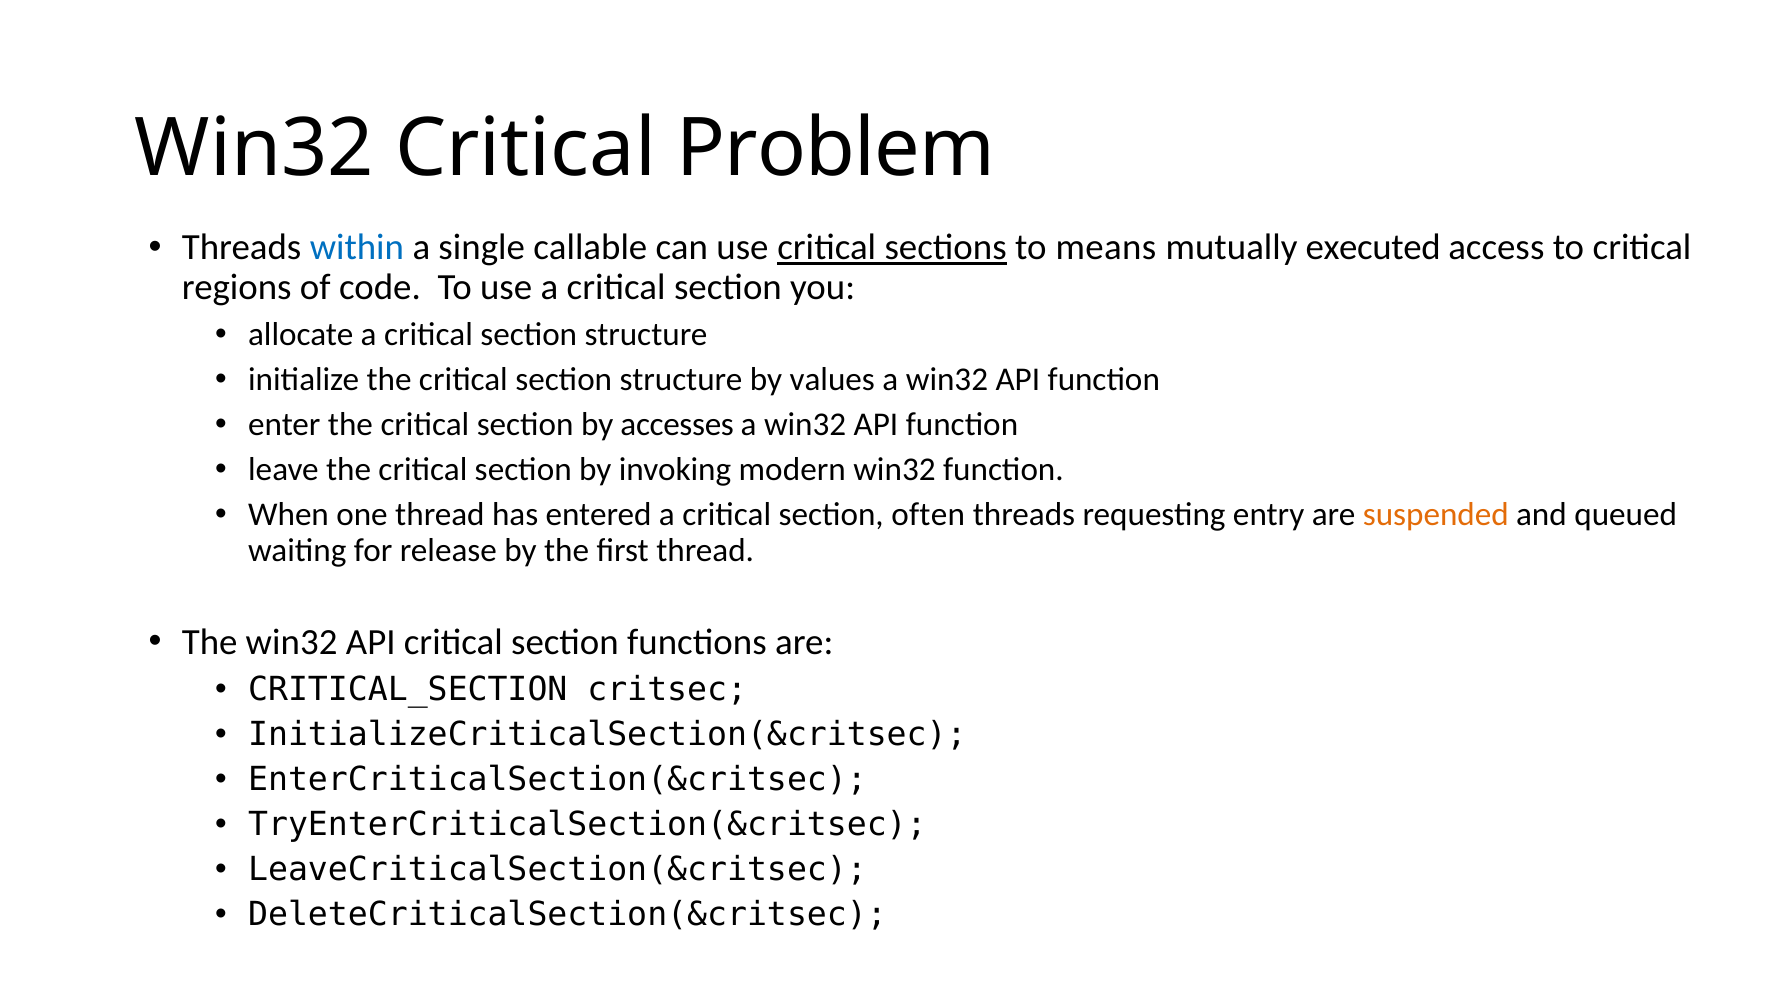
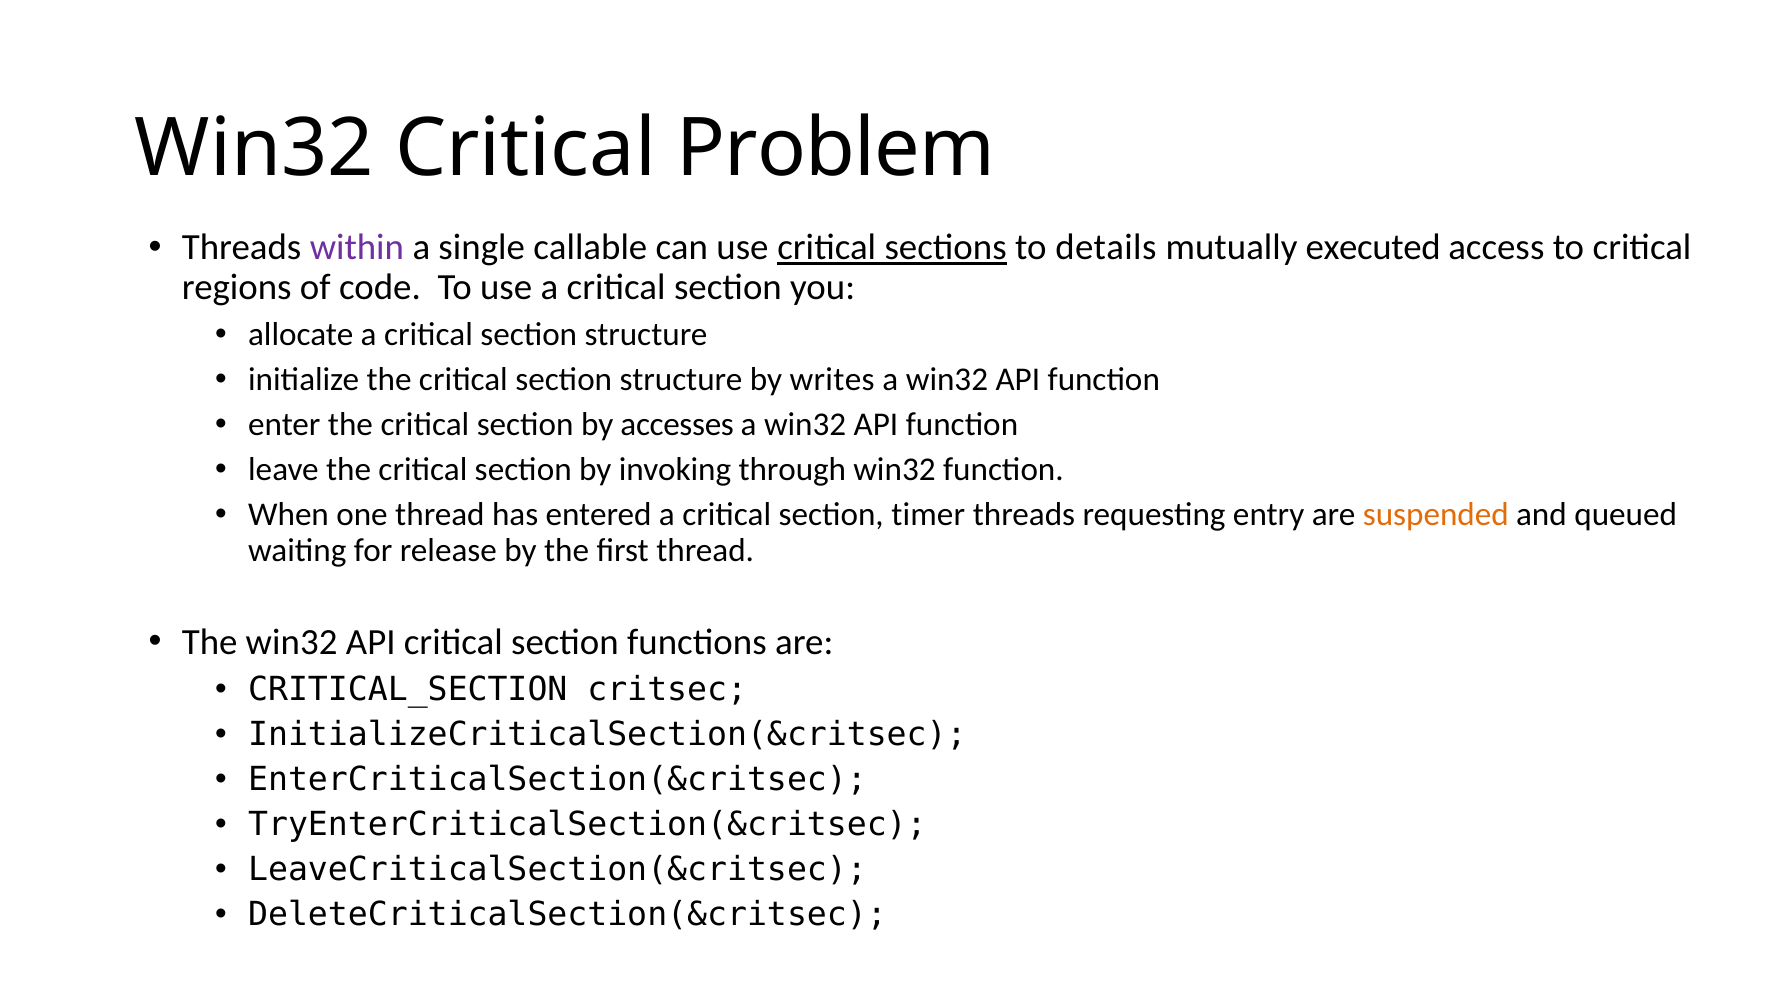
within colour: blue -> purple
means: means -> details
values: values -> writes
modern: modern -> through
often: often -> timer
